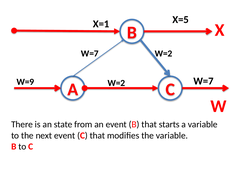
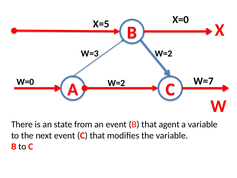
X=5: X=5 -> X=0
X=1: X=1 -> X=5
W=7 at (90, 53): W=7 -> W=3
W=9: W=9 -> W=0
starts: starts -> agent
